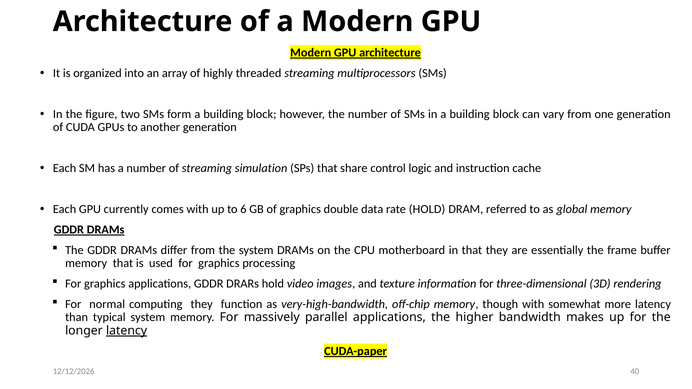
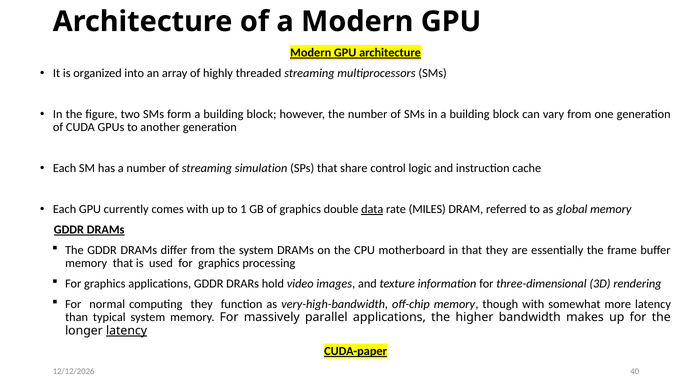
6: 6 -> 1
data underline: none -> present
rate HOLD: HOLD -> MILES
